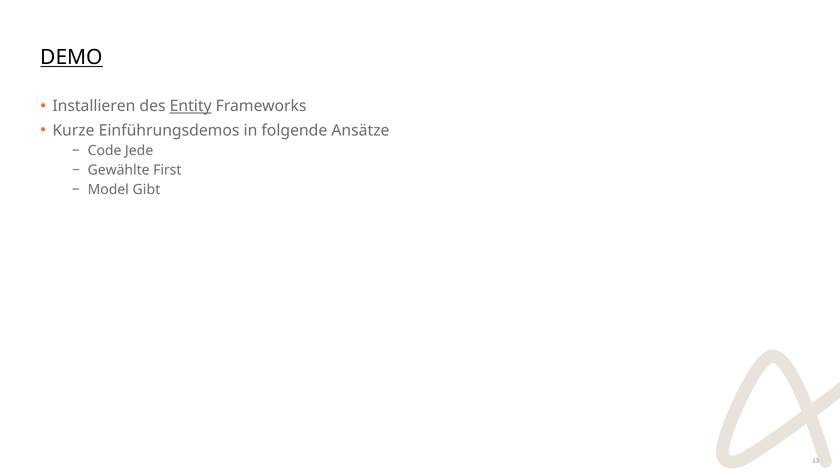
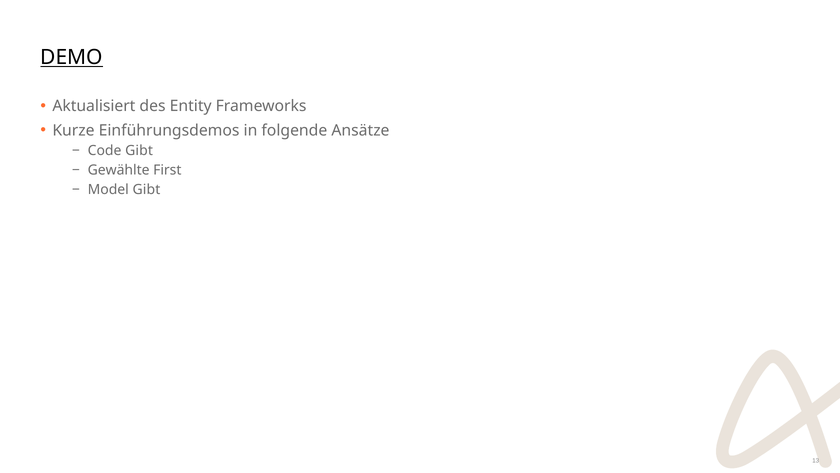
Installieren: Installieren -> Aktualisiert
Entity underline: present -> none
Code Jede: Jede -> Gibt
